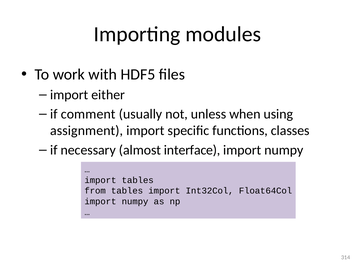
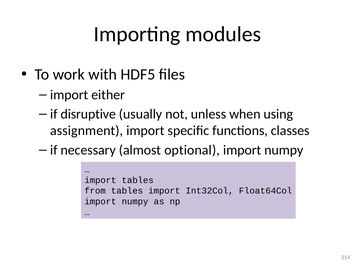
comment: comment -> disruptive
interface: interface -> optional
